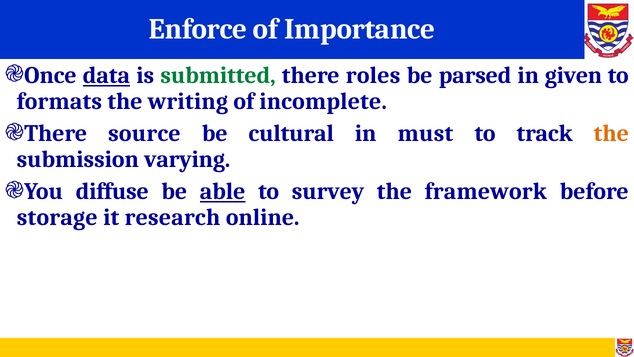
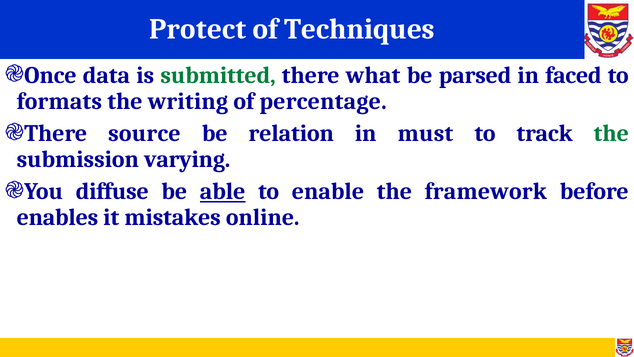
Enforce: Enforce -> Protect
Importance: Importance -> Techniques
data underline: present -> none
roles: roles -> what
given: given -> faced
incomplete: incomplete -> percentage
cultural: cultural -> relation
the at (611, 133) colour: orange -> green
survey: survey -> enable
storage: storage -> enables
research: research -> mistakes
